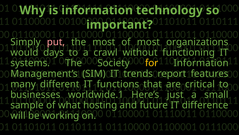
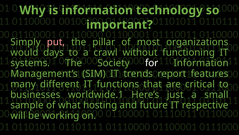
most at (104, 42): most -> pillar
for colour: yellow -> white
difference: difference -> respective
